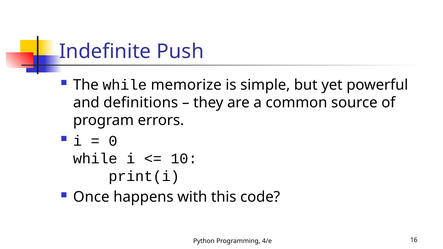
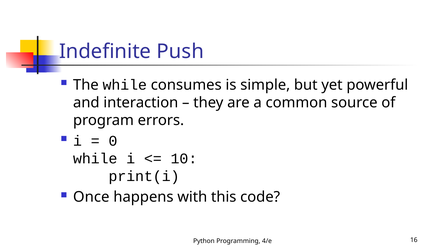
memorize: memorize -> consumes
definitions: definitions -> interaction
